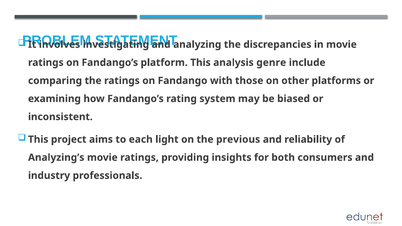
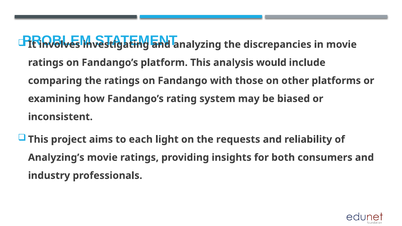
genre: genre -> would
previous: previous -> requests
